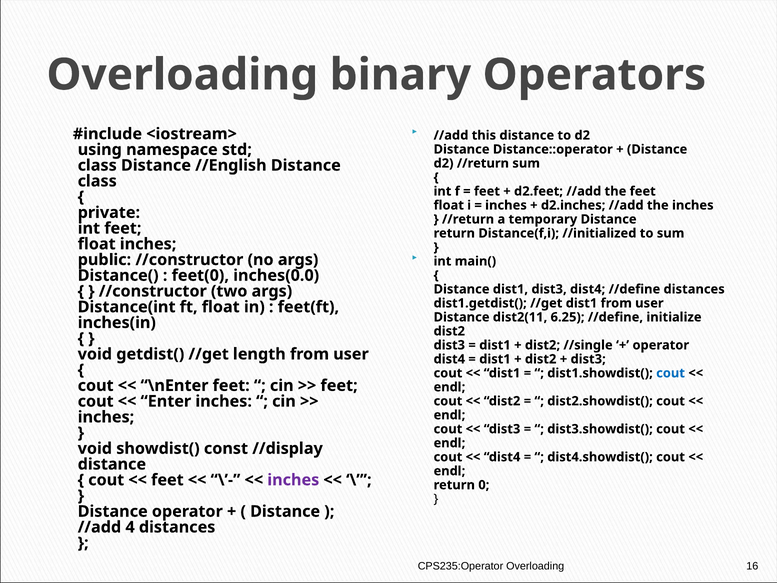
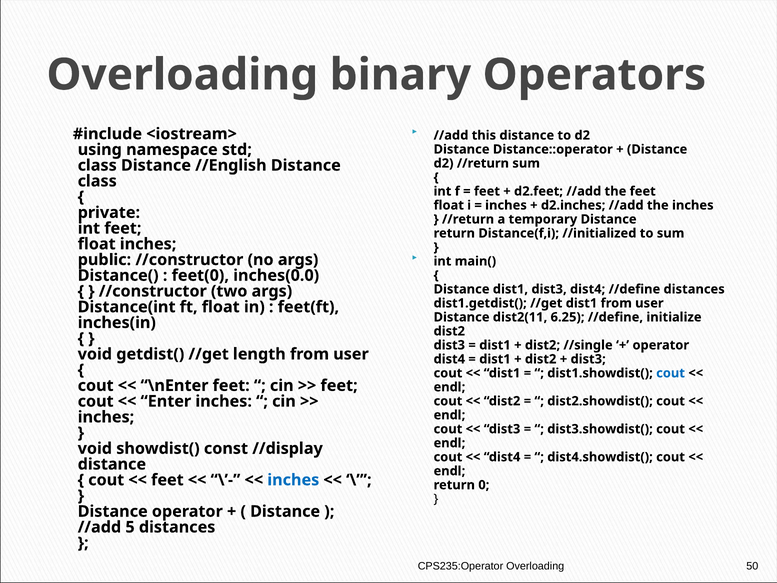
inches at (293, 480) colour: purple -> blue
4: 4 -> 5
16: 16 -> 50
